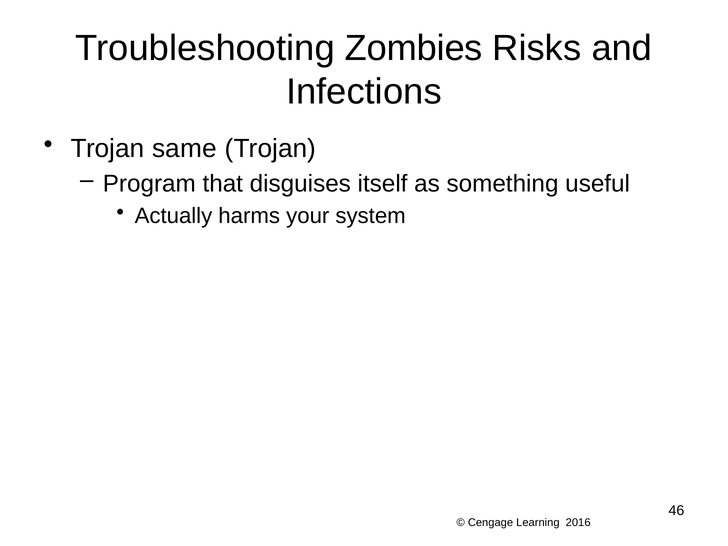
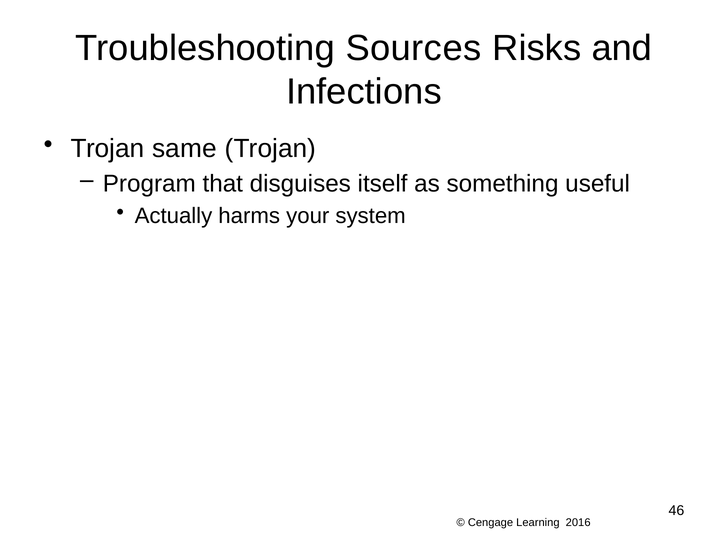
Zombies: Zombies -> Sources
